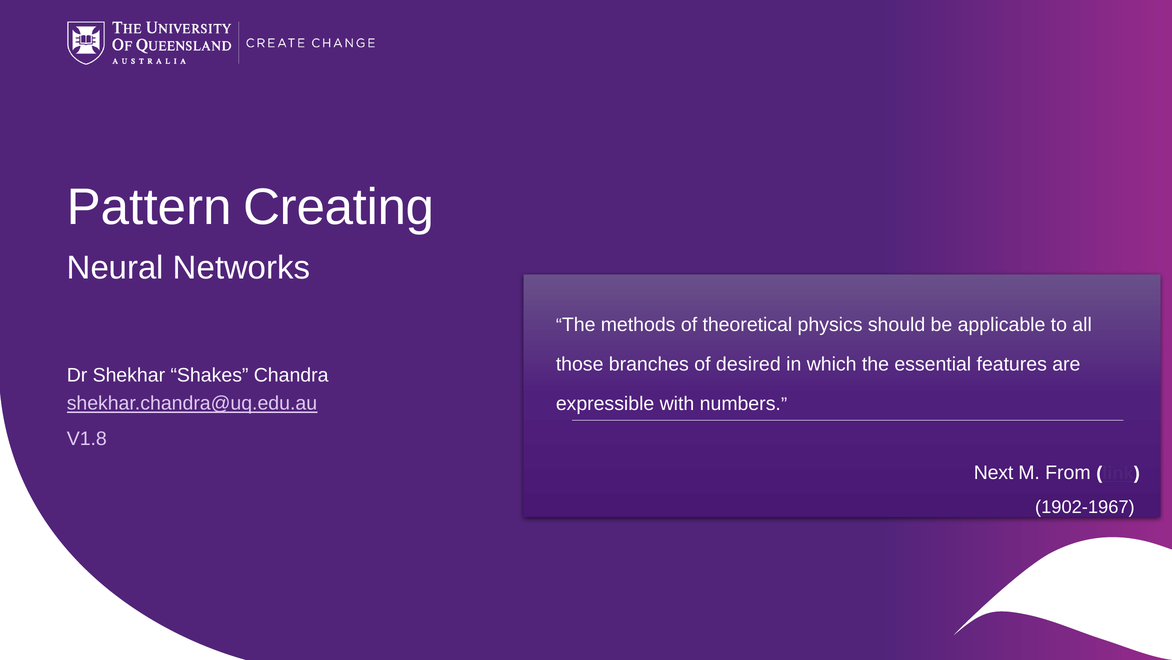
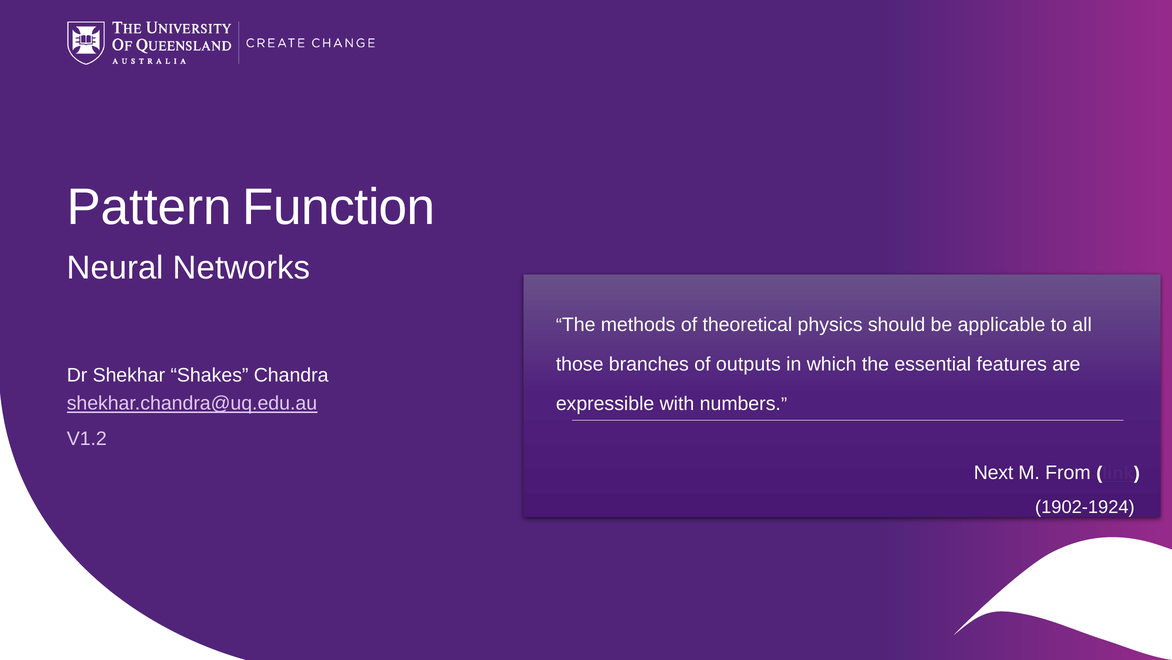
Creating: Creating -> Function
desired: desired -> outputs
V1.8: V1.8 -> V1.2
1902-1967: 1902-1967 -> 1902-1924
